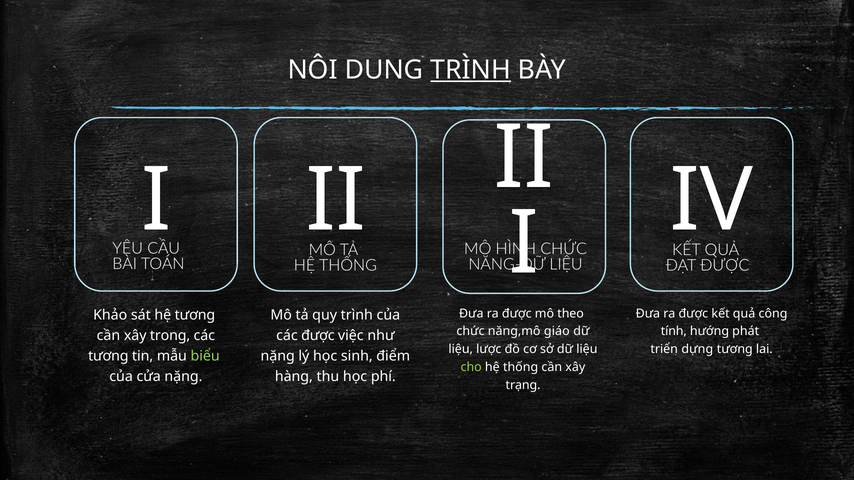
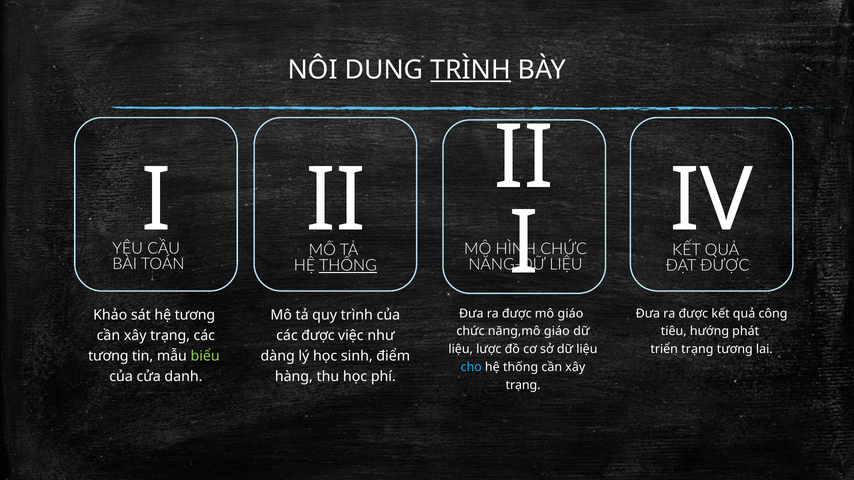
THỐNG at (348, 266) underline: none -> present
mô theo: theo -> giáo
tính: tính -> tiêu
trong at (170, 336): trong -> trạng
triển dựng: dựng -> trạng
nặng at (278, 356): nặng -> dàng
cho colour: light green -> light blue
cửa nặng: nặng -> danh
